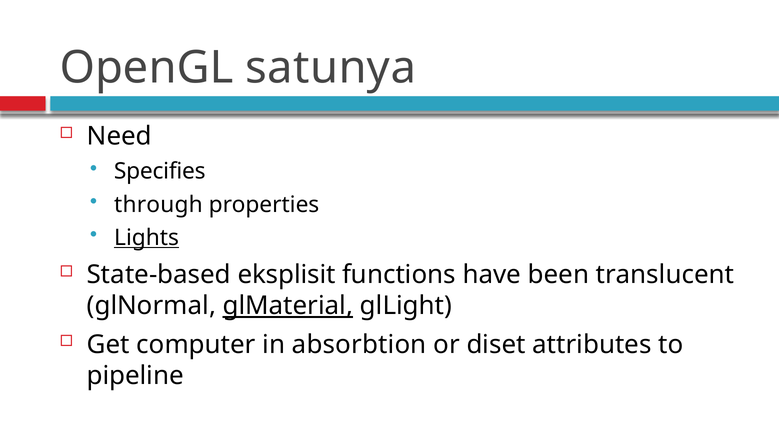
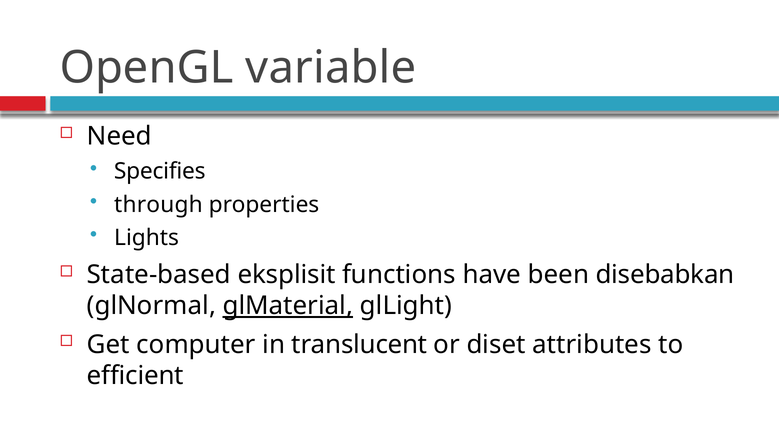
satunya: satunya -> variable
Lights underline: present -> none
translucent: translucent -> disebabkan
absorbtion: absorbtion -> translucent
pipeline: pipeline -> efficient
